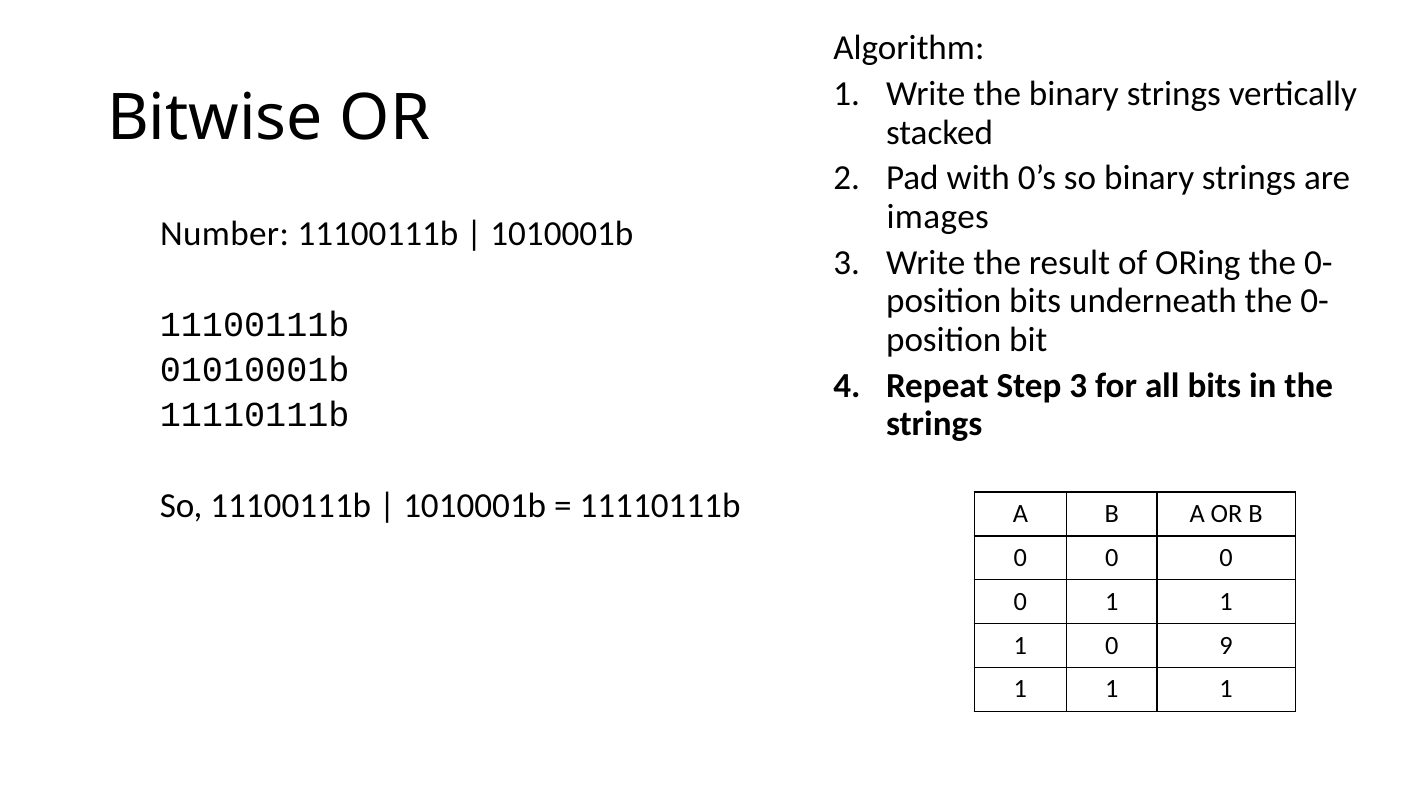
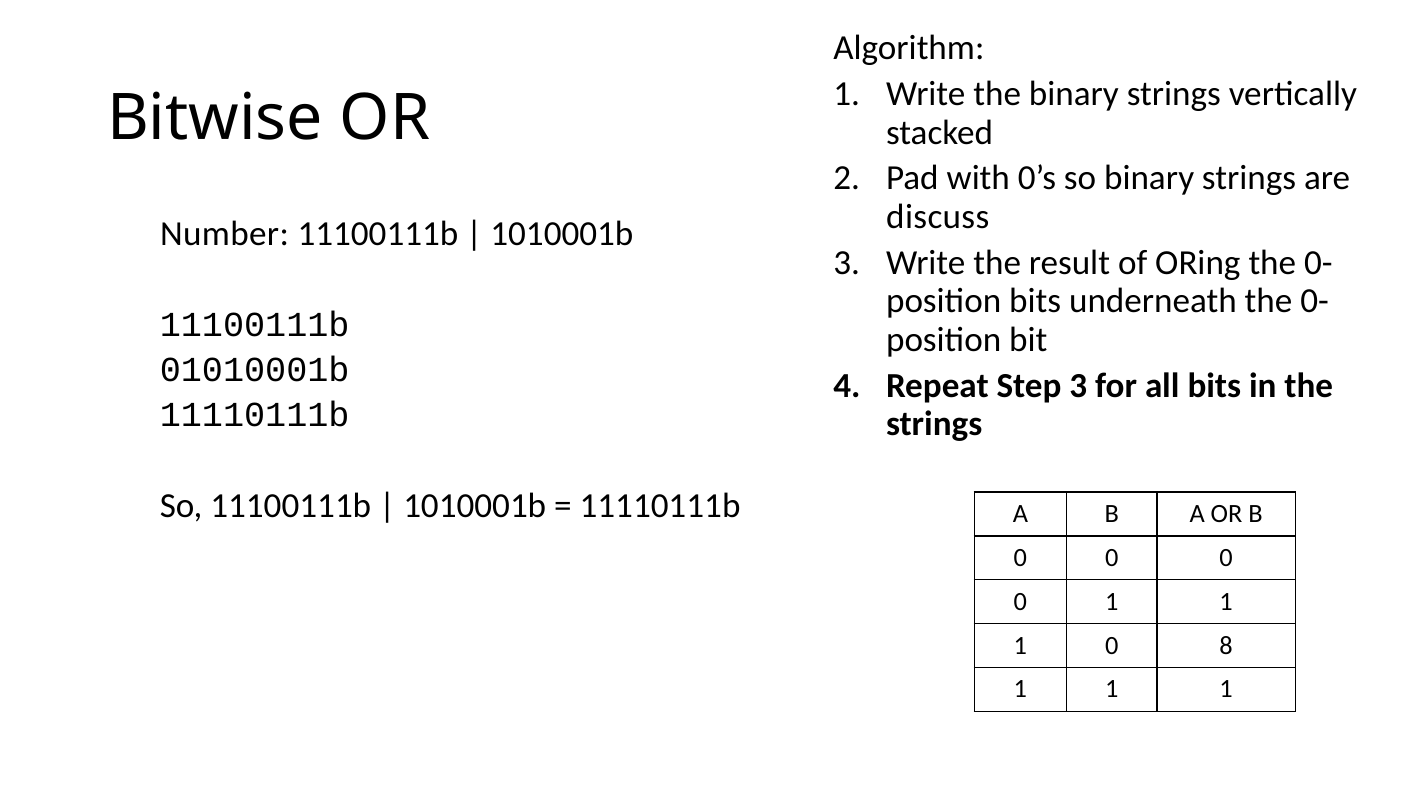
images: images -> discuss
9: 9 -> 8
